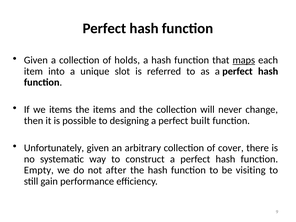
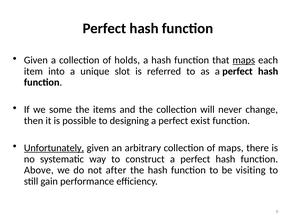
we items: items -> some
built: built -> exist
Unfortunately underline: none -> present
of cover: cover -> maps
Empty: Empty -> Above
